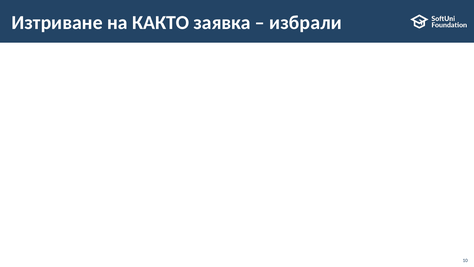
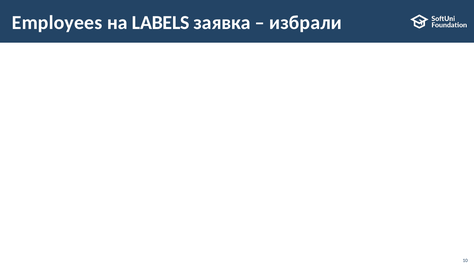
Изтриване: Изтриване -> Employees
КАКТО: КАКТО -> LABELS
